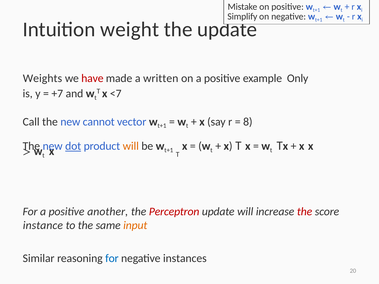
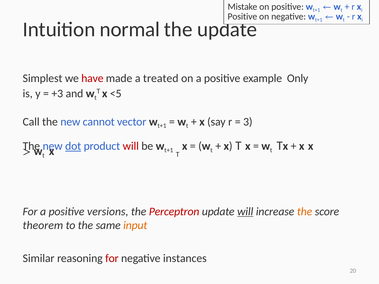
Simplify at (242, 17): Simplify -> Positive
weight: weight -> normal
Weights: Weights -> Simplest
written: written -> treated
<7: <7 -> <5
+7: +7 -> +3
8: 8 -> 3
will at (131, 146) colour: orange -> red
another: another -> versions
will at (245, 212) underline: none -> present
the at (305, 212) colour: red -> orange
instance: instance -> theorem
for at (112, 259) colour: blue -> red
